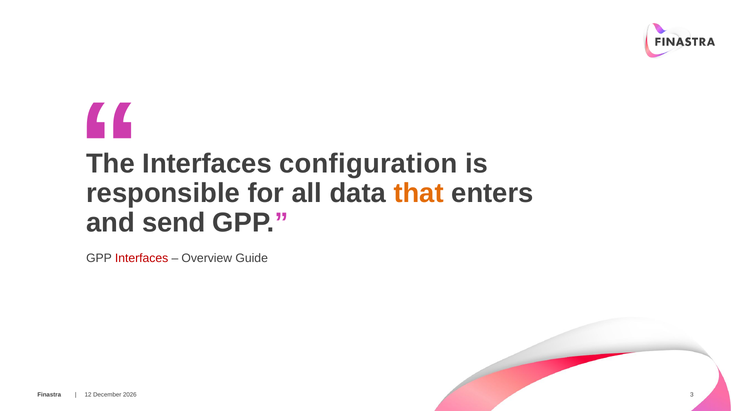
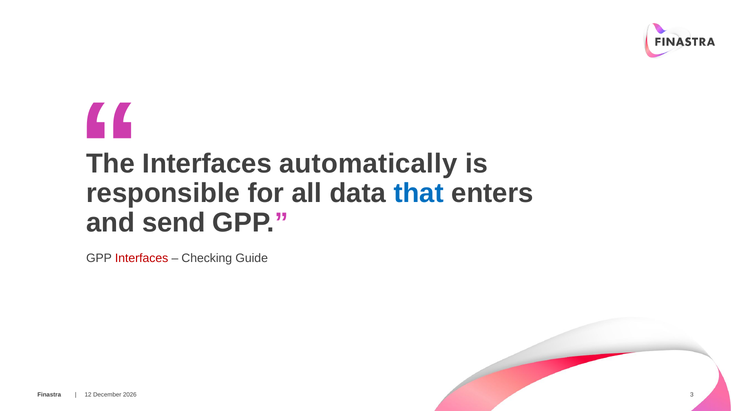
configuration: configuration -> automatically
that colour: orange -> blue
Overview: Overview -> Checking
